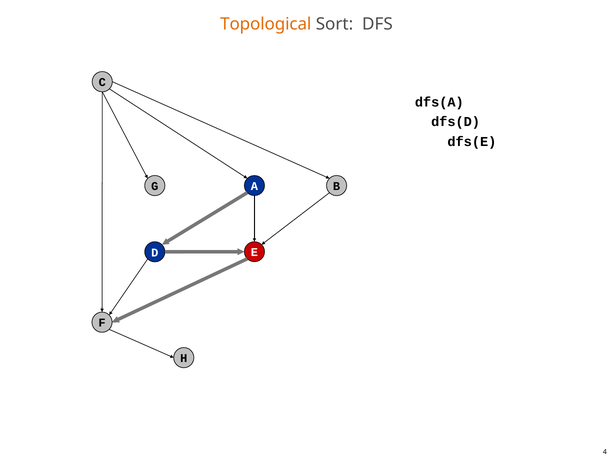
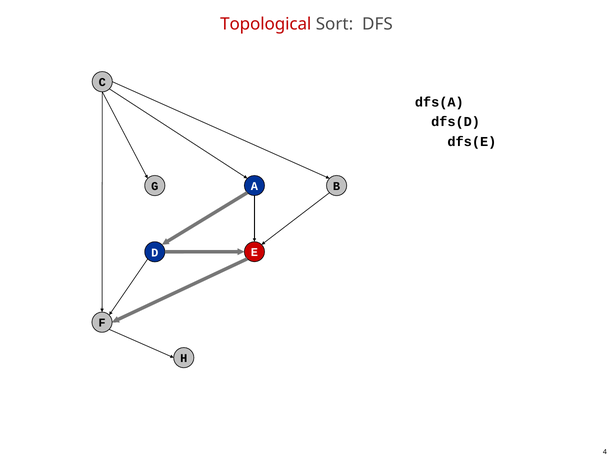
Topological colour: orange -> red
